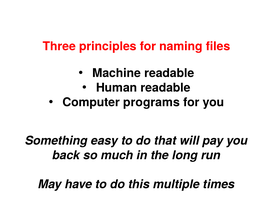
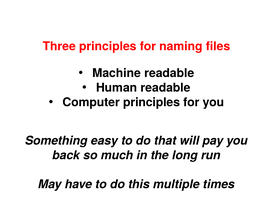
Computer programs: programs -> principles
